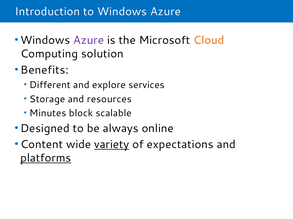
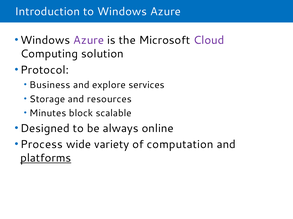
Cloud colour: orange -> purple
Benefits: Benefits -> Protocol
Different: Different -> Business
Content: Content -> Process
variety underline: present -> none
expectations: expectations -> computation
